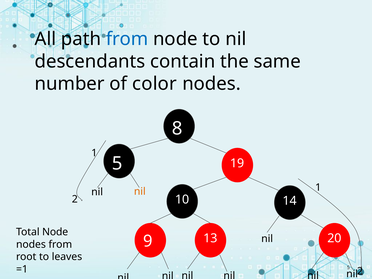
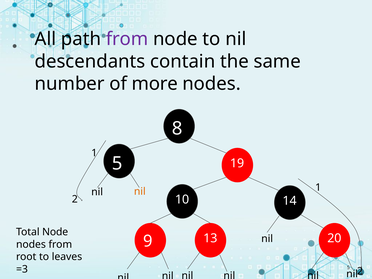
from at (127, 39) colour: blue -> purple
color: color -> more
=1: =1 -> =3
